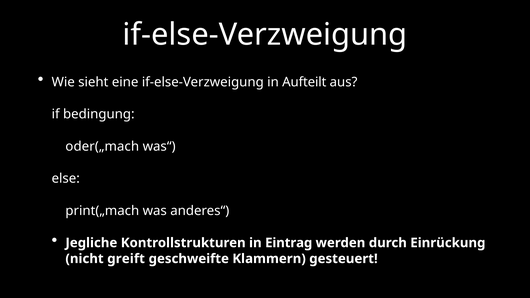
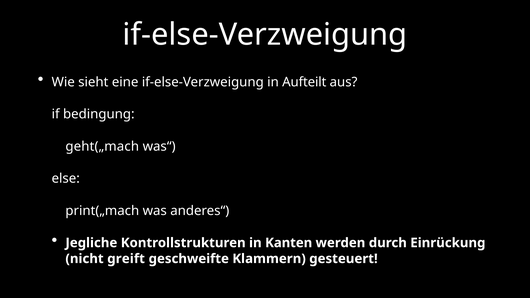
oder(„mach: oder(„mach -> geht(„mach
Eintrag: Eintrag -> Kanten
